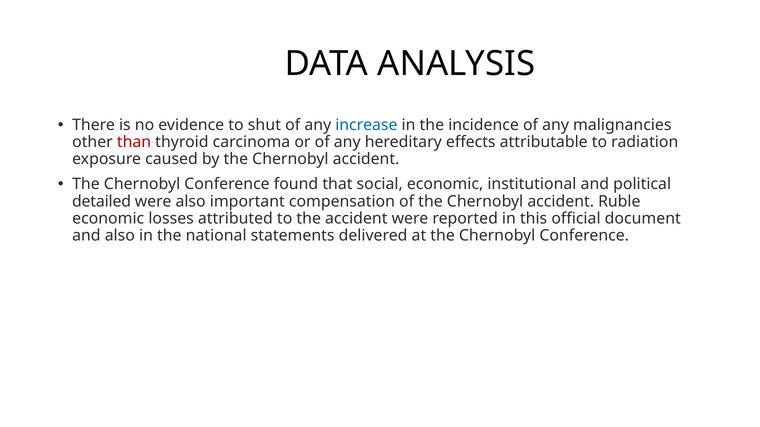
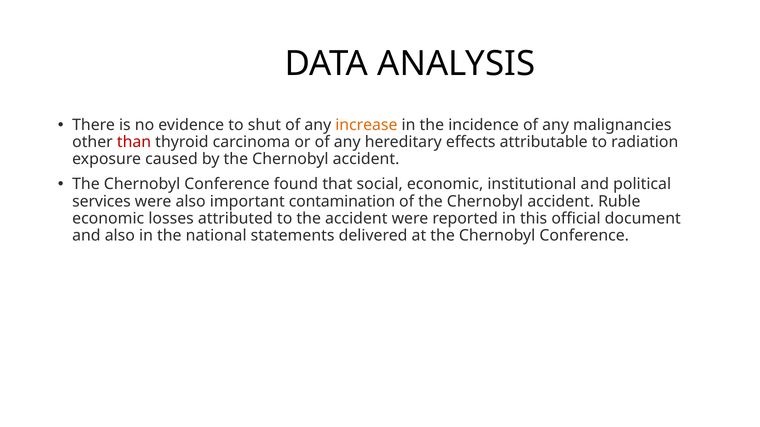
increase colour: blue -> orange
detailed: detailed -> services
compensation: compensation -> contamination
